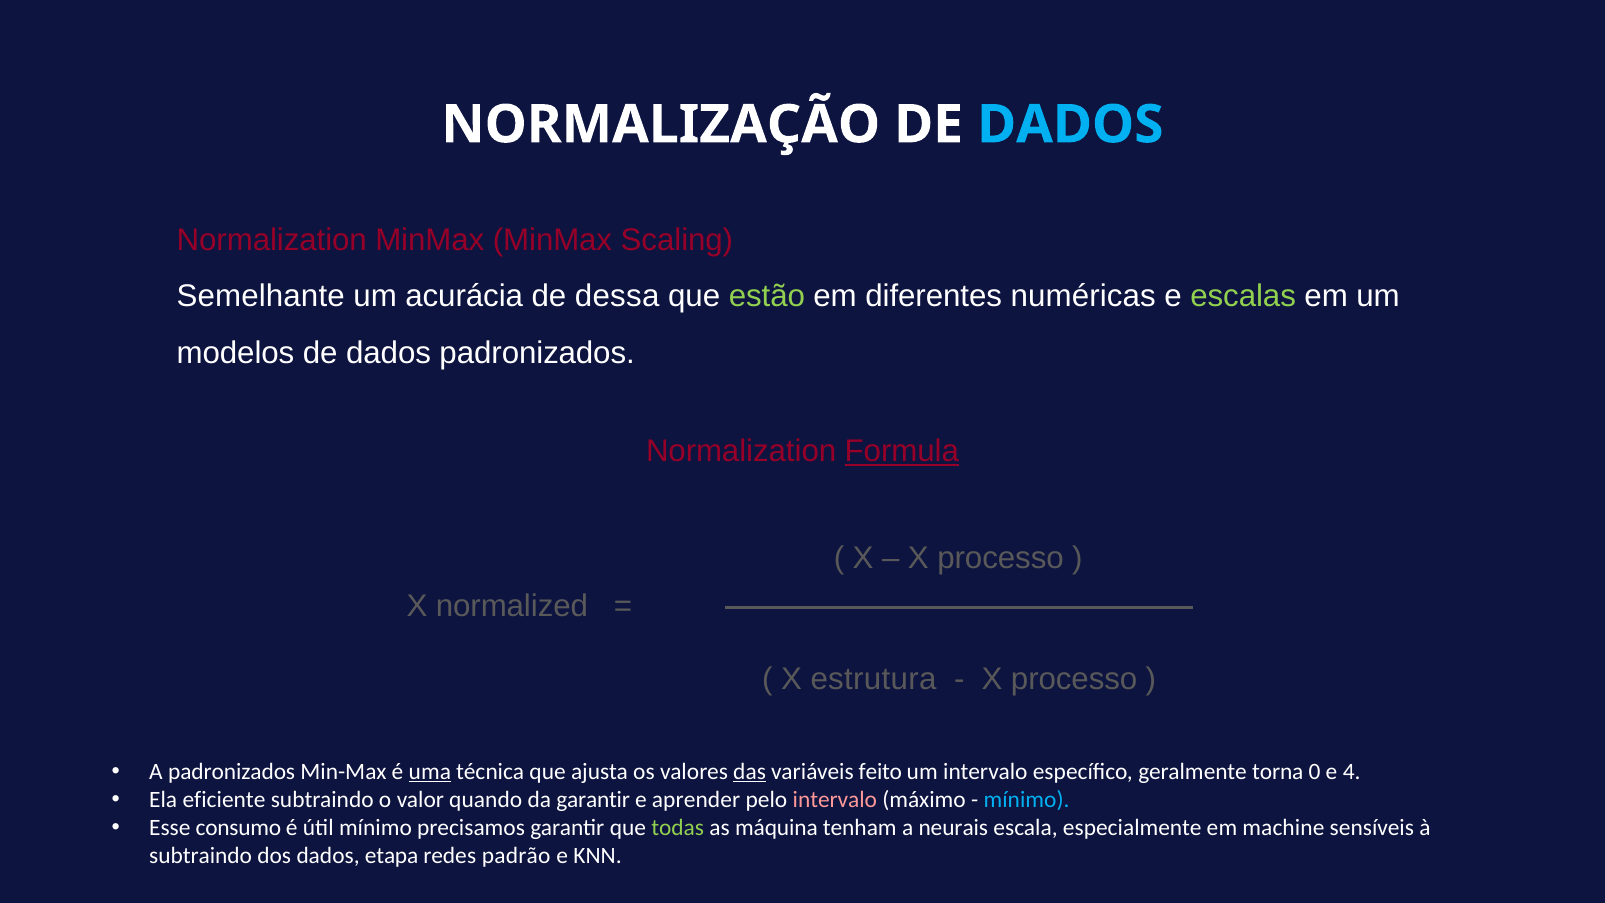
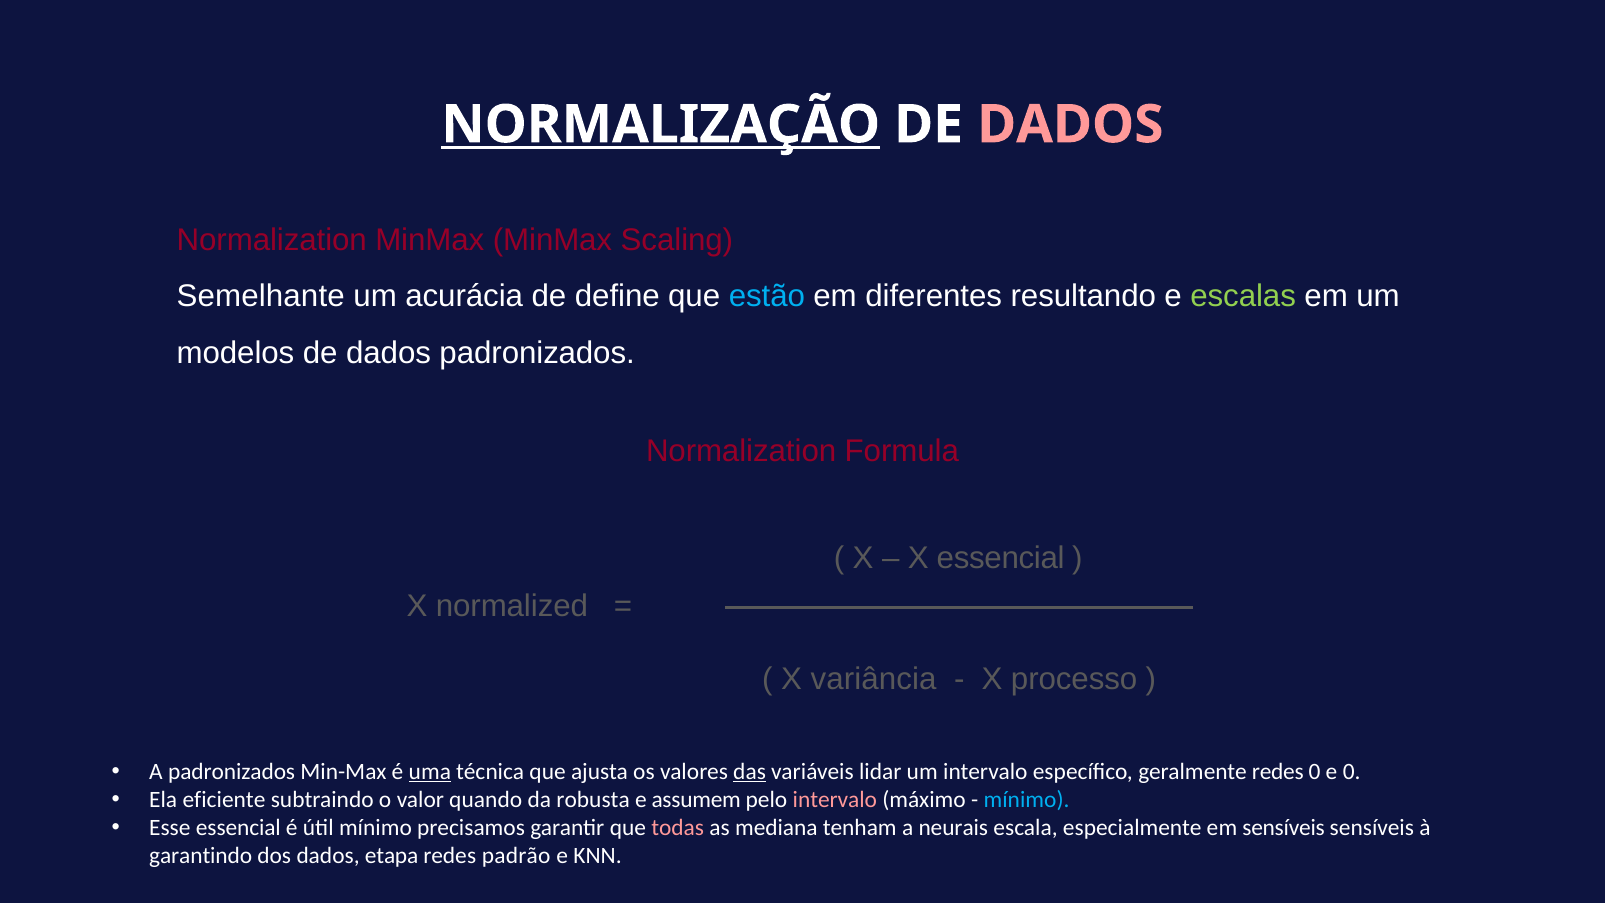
NORMALIZAÇÃO underline: none -> present
DADOS at (1070, 125) colour: light blue -> pink
dessa: dessa -> define
estão colour: light green -> light blue
numéricas: numéricas -> resultando
Formula underline: present -> none
processo at (1001, 558): processo -> essencial
estrutura: estrutura -> variância
feito: feito -> lidar
geralmente torna: torna -> redes
e 4: 4 -> 0
da garantir: garantir -> robusta
aprender: aprender -> assumem
Esse consumo: consumo -> essencial
todas colour: light green -> pink
máquina: máquina -> mediana
em machine: machine -> sensíveis
subtraindo at (201, 856): subtraindo -> garantindo
